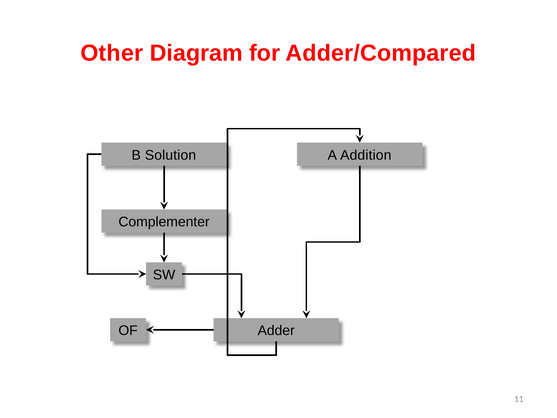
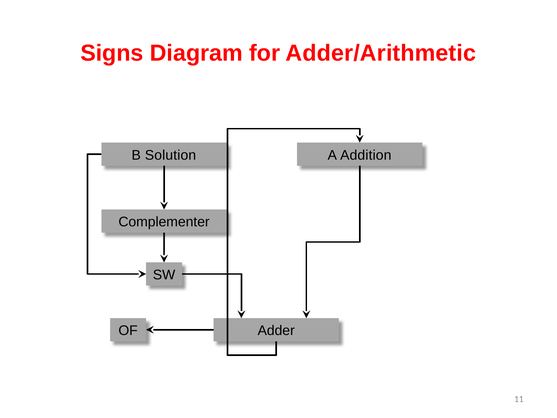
Other: Other -> Signs
Adder/Compared: Adder/Compared -> Adder/Arithmetic
